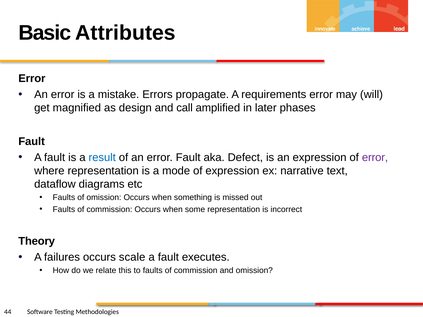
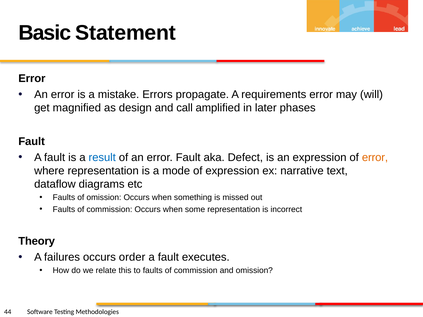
Attributes: Attributes -> Statement
error at (375, 158) colour: purple -> orange
scale: scale -> order
